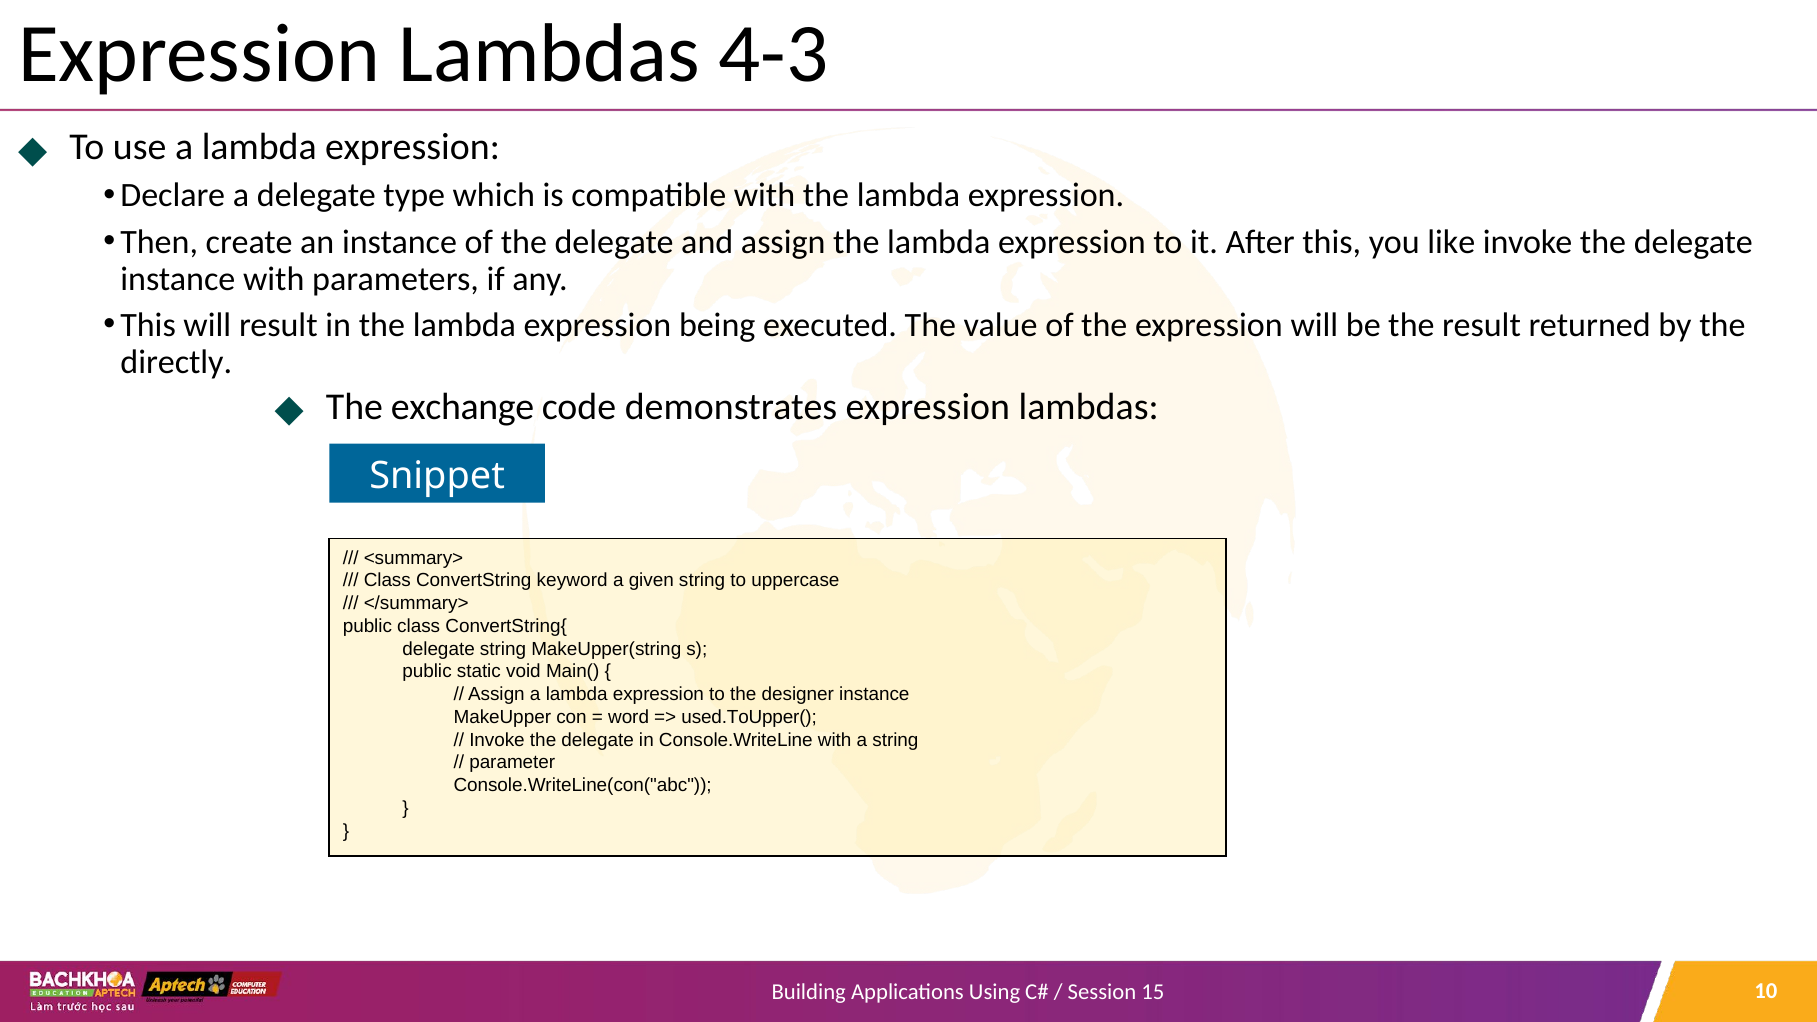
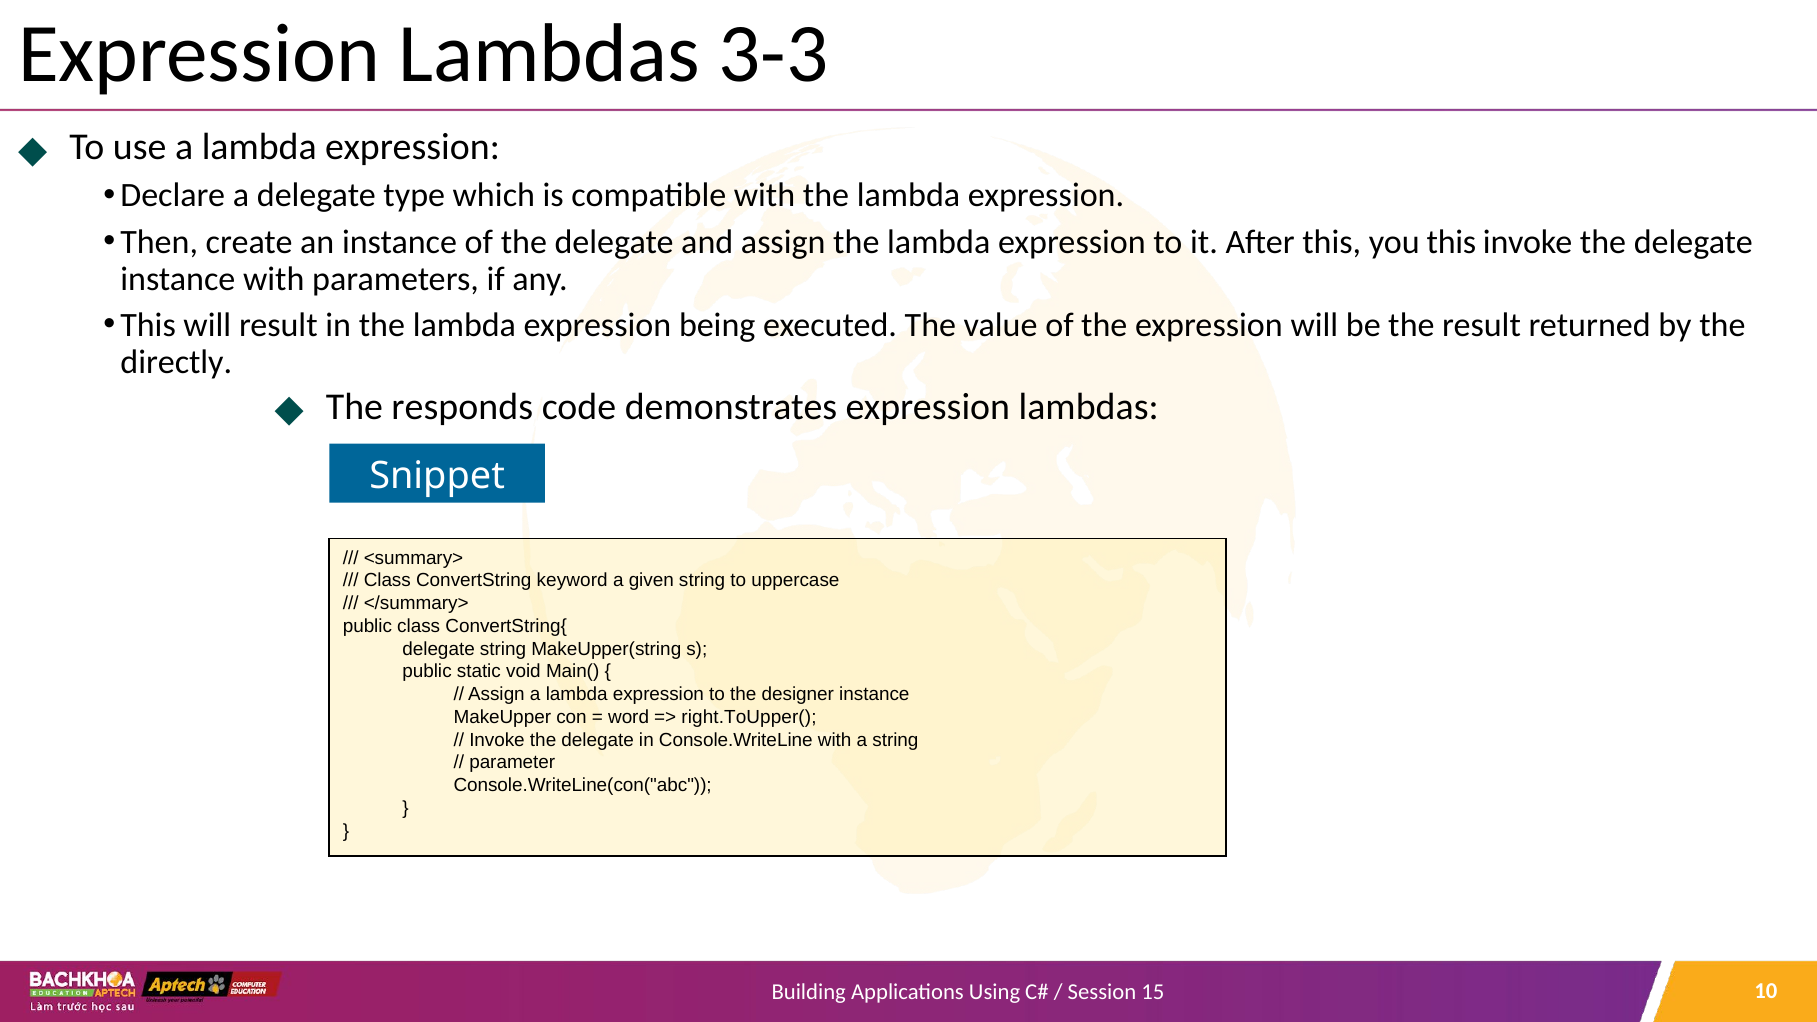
4-3: 4-3 -> 3-3
you like: like -> this
exchange: exchange -> responds
used.ToUpper(: used.ToUpper( -> right.ToUpper(
